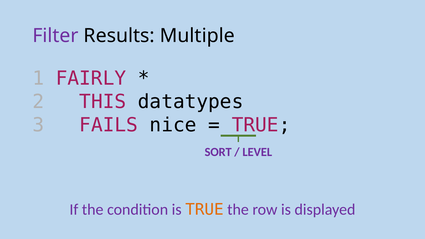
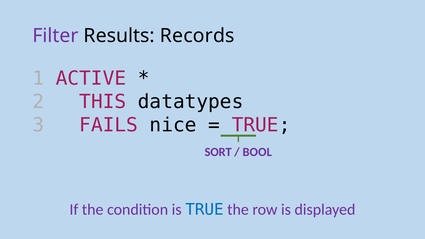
Multiple: Multiple -> Records
FAIRLY: FAIRLY -> ACTIVE
LEVEL: LEVEL -> BOOL
TRUE at (204, 210) colour: orange -> blue
